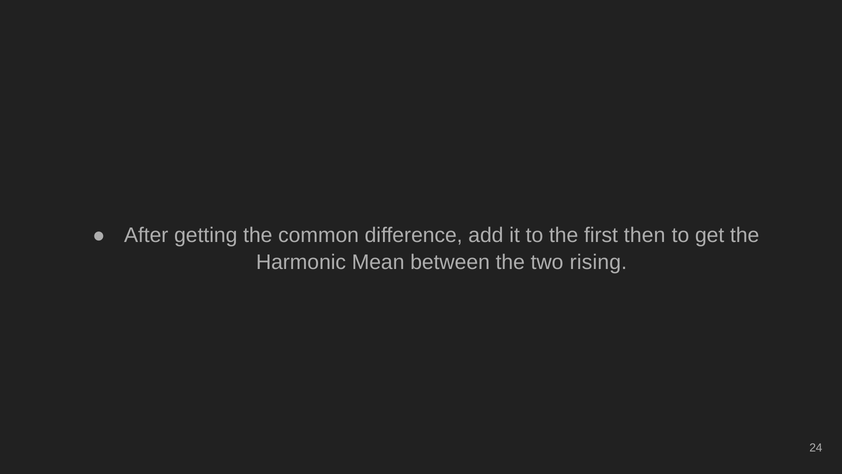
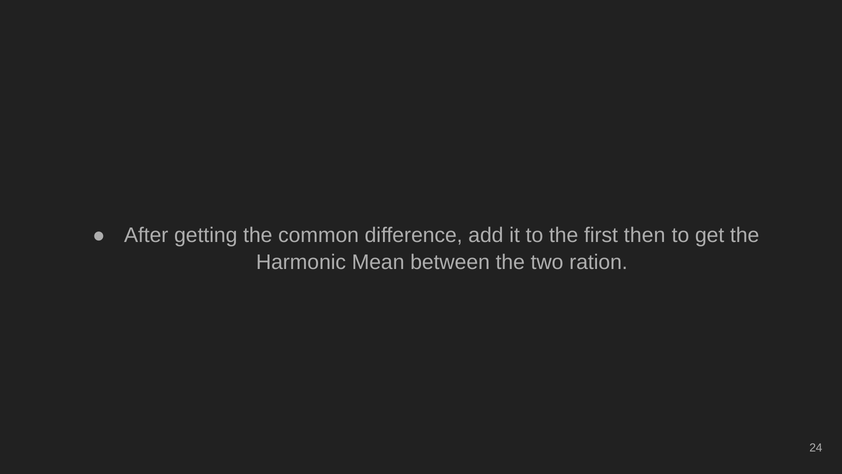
rising: rising -> ration
